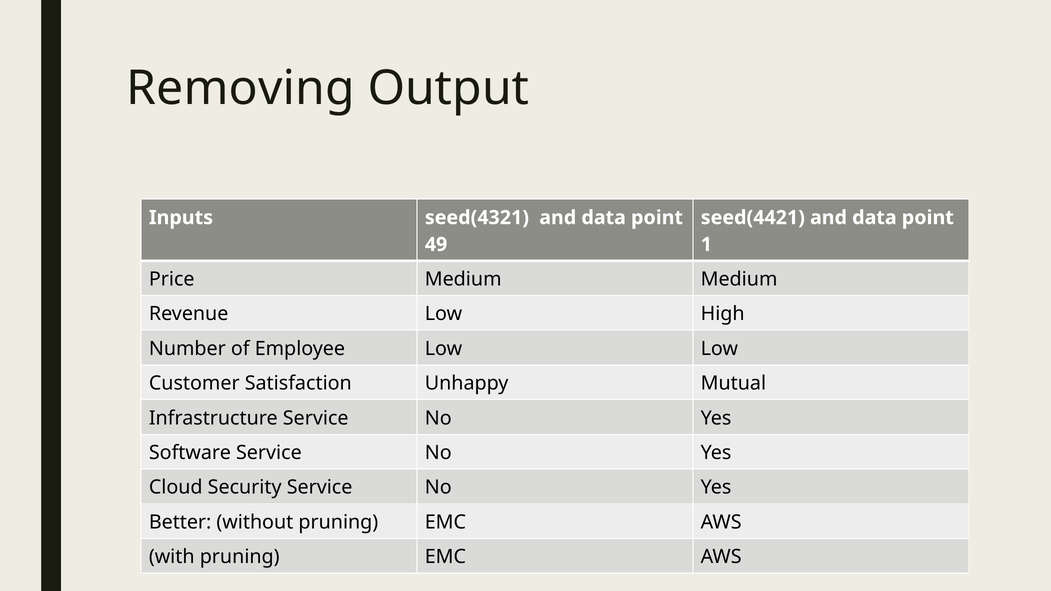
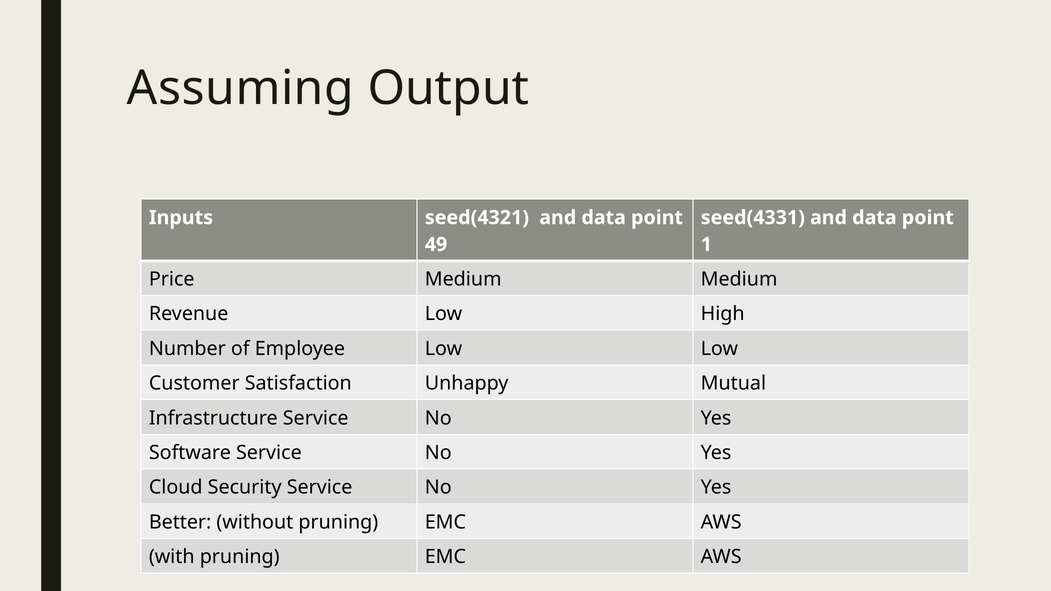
Removing: Removing -> Assuming
seed(4421: seed(4421 -> seed(4331
